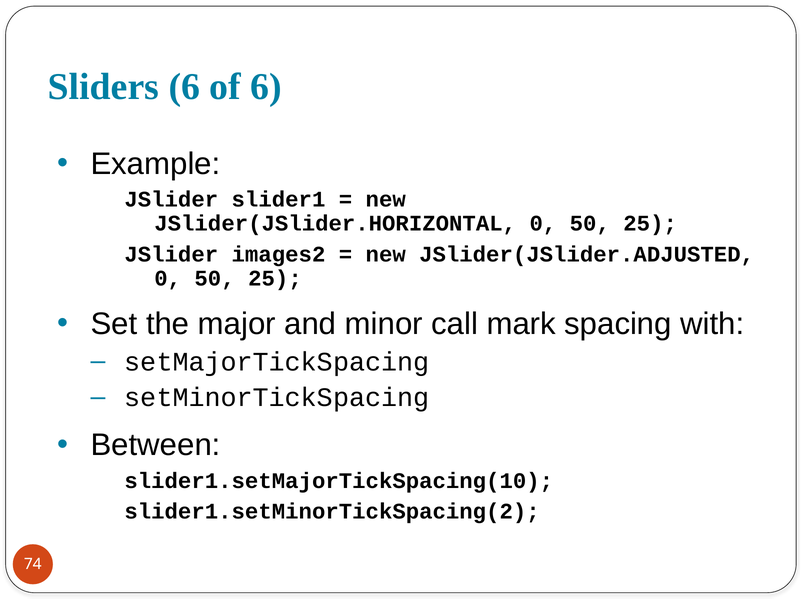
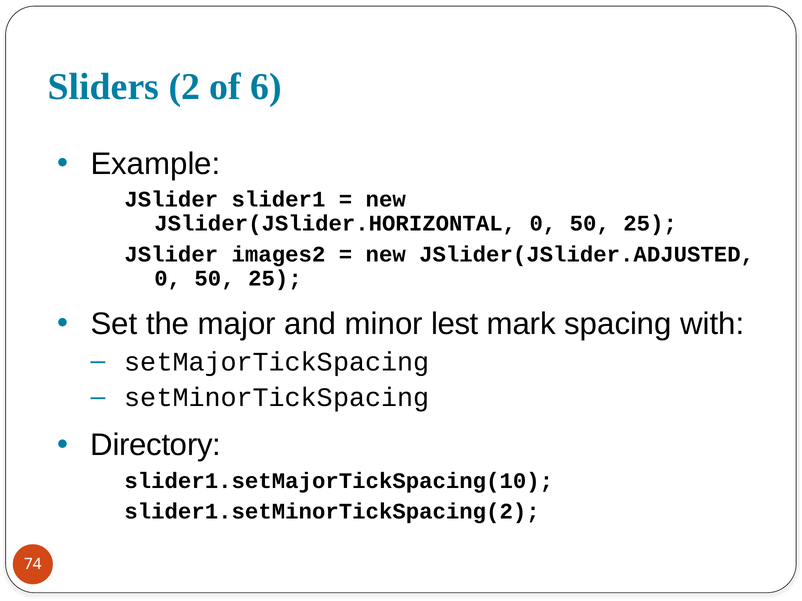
Sliders 6: 6 -> 2
call: call -> lest
Between: Between -> Directory
